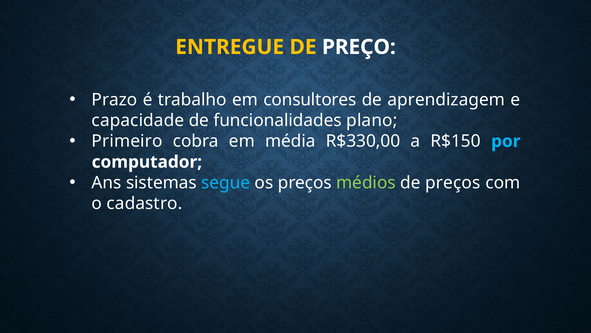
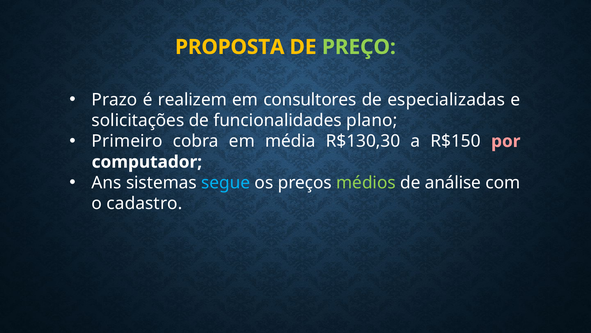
ENTREGUE: ENTREGUE -> PROPOSTA
PREÇO colour: white -> light green
trabalho: trabalho -> realizem
aprendizagem: aprendizagem -> especializadas
capacidade: capacidade -> solicitações
R$330,00: R$330,00 -> R$130,30
por colour: light blue -> pink
de preços: preços -> análise
